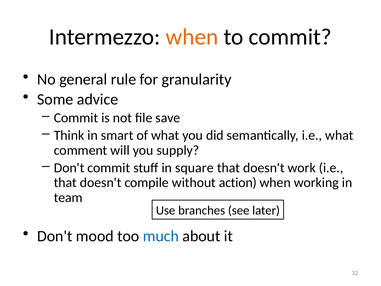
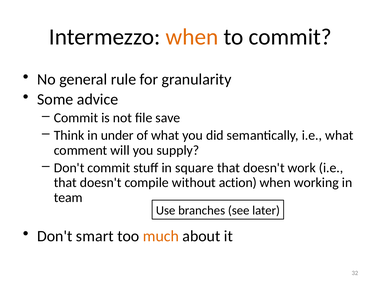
smart: smart -> under
mood: mood -> smart
much colour: blue -> orange
